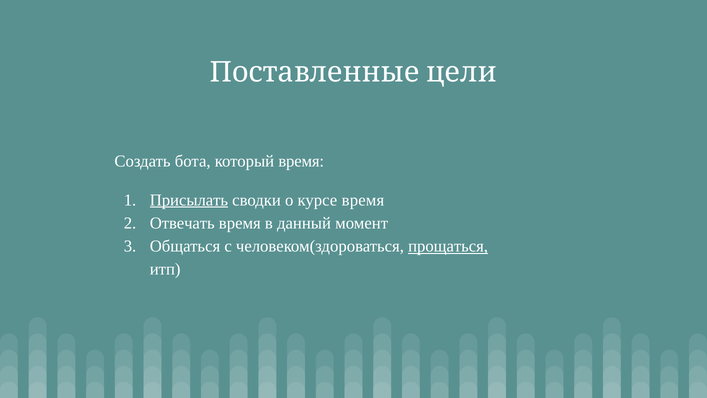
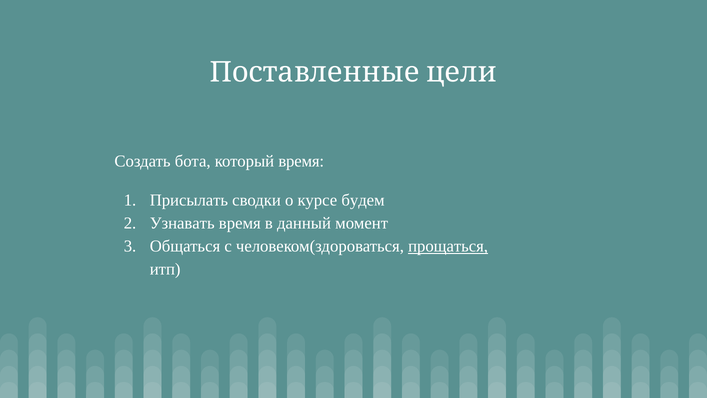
Присылать underline: present -> none
курсе время: время -> будем
Отвечать: Отвечать -> Узнавать
